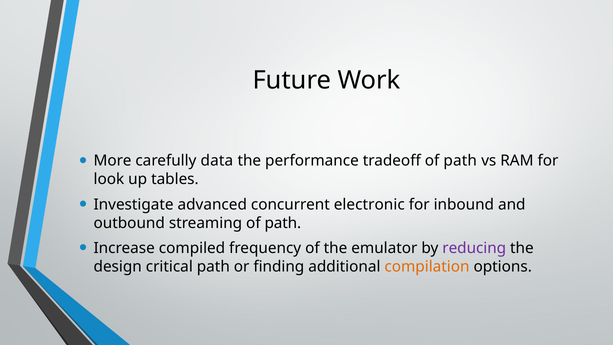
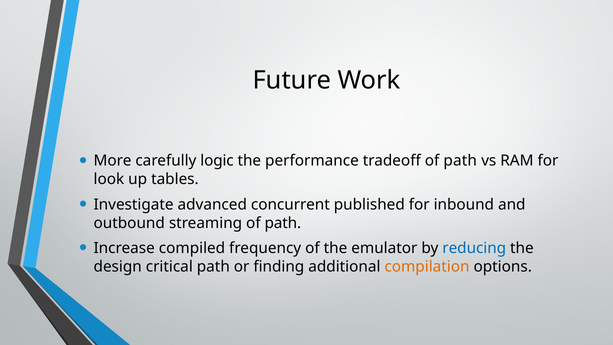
data: data -> logic
electronic: electronic -> published
reducing colour: purple -> blue
